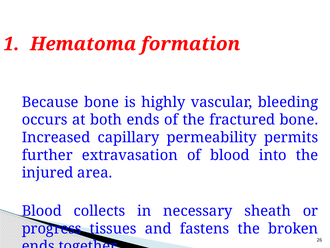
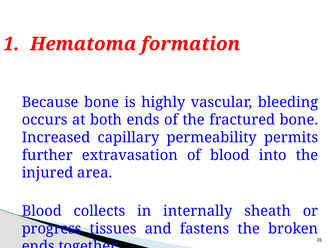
necessary: necessary -> internally
